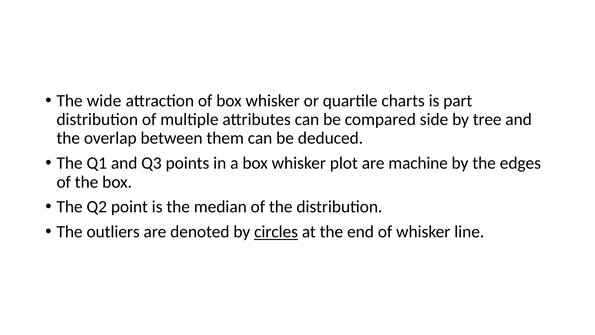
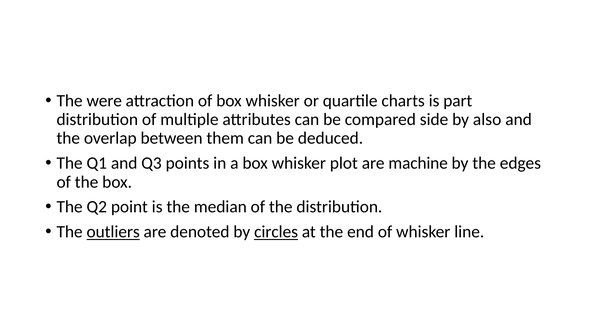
wide: wide -> were
tree: tree -> also
outliers underline: none -> present
